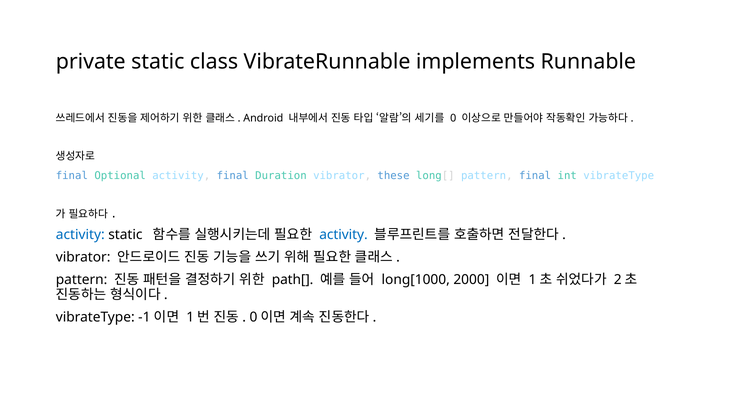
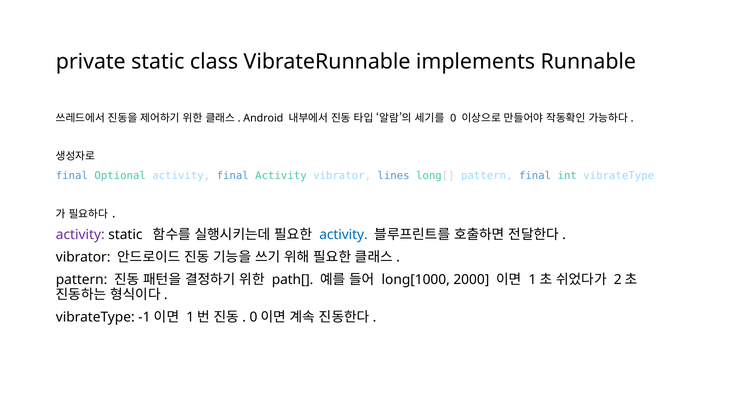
final Duration: Duration -> Activity
these: these -> lines
activity at (80, 235) colour: blue -> purple
